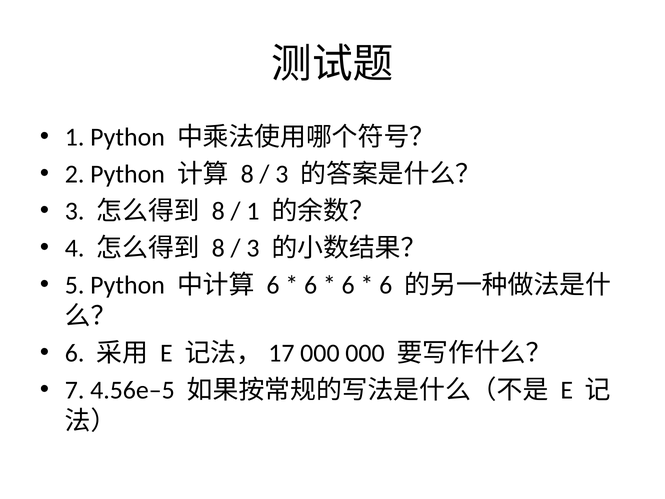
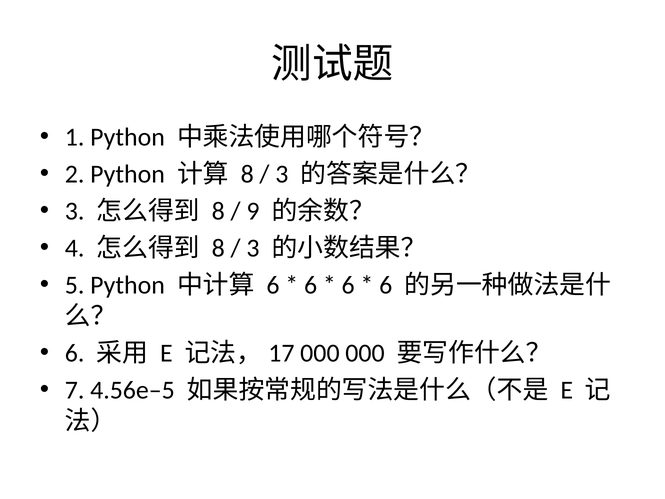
1 at (253, 211): 1 -> 9
